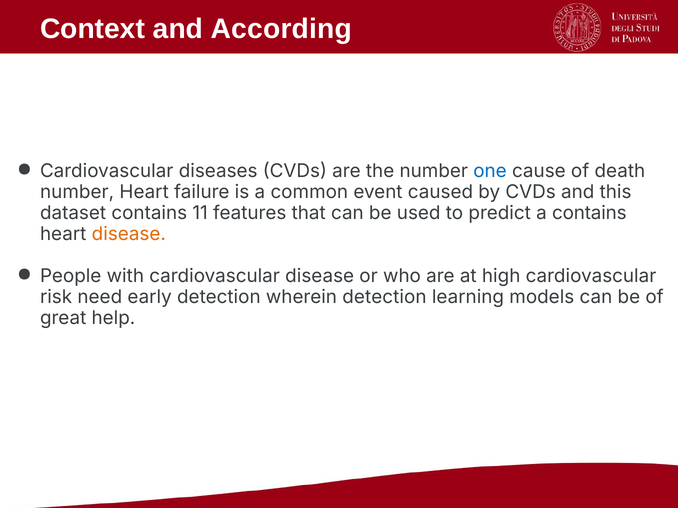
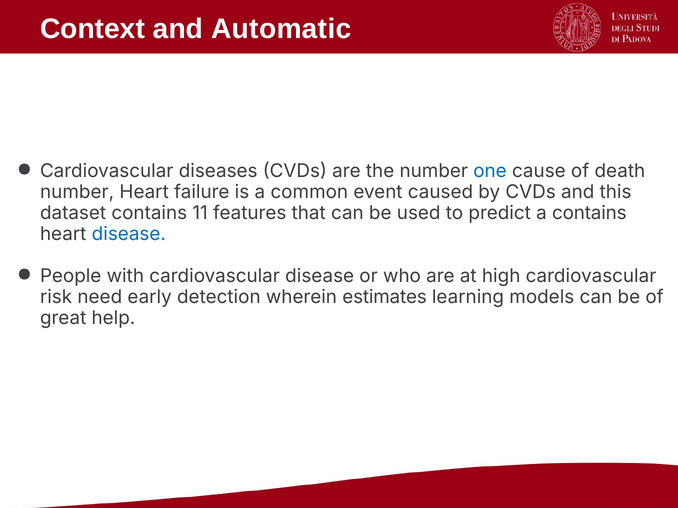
According: According -> Automatic
disease at (129, 234) colour: orange -> blue
wherein detection: detection -> estimates
